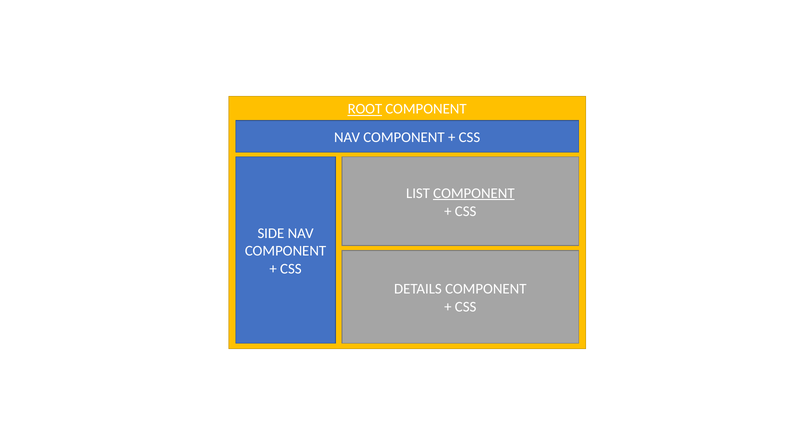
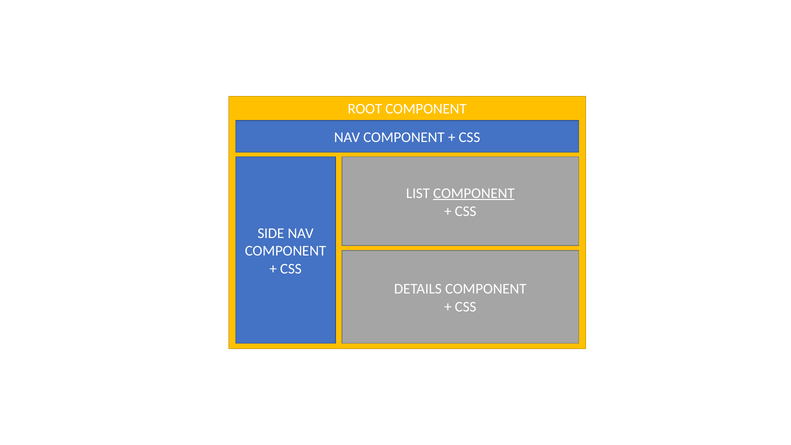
ROOT underline: present -> none
